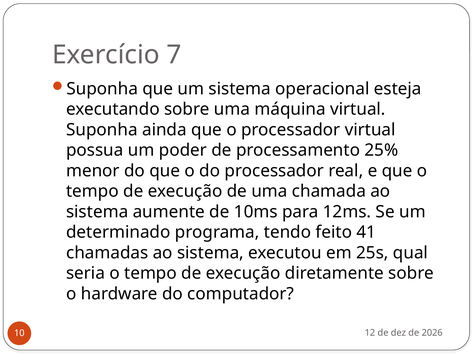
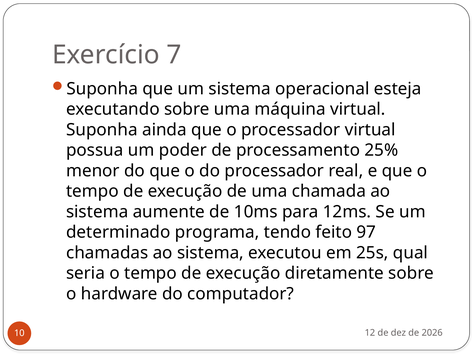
41: 41 -> 97
